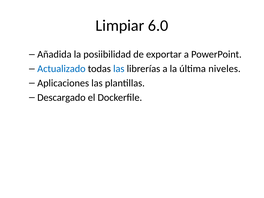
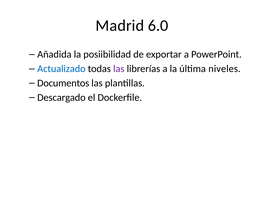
Limpiar: Limpiar -> Madrid
las at (119, 69) colour: blue -> purple
Aplicaciones: Aplicaciones -> Documentos
